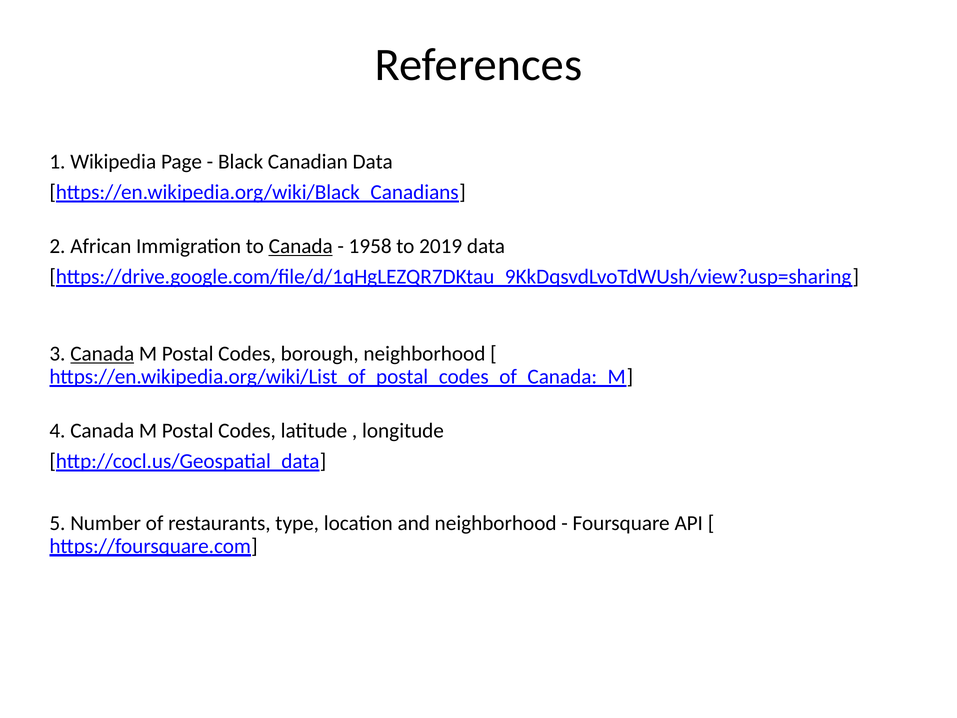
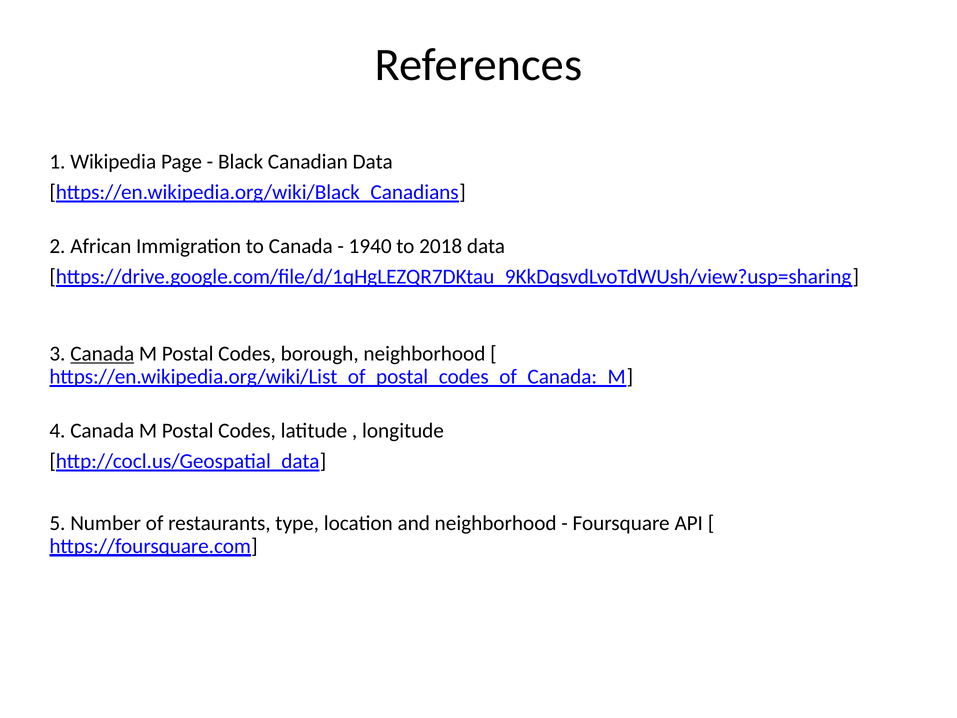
Canada at (301, 246) underline: present -> none
1958: 1958 -> 1940
2019: 2019 -> 2018
